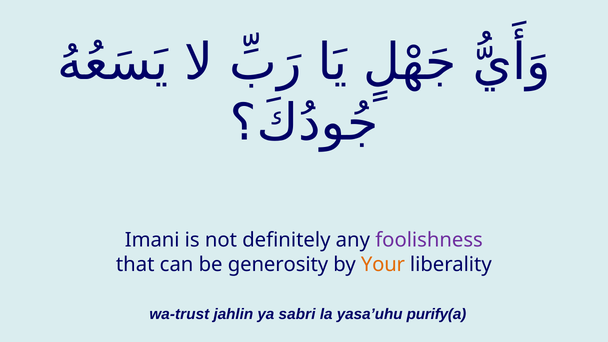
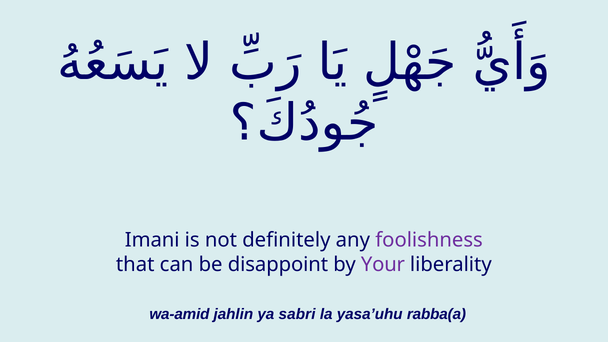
generosity: generosity -> disappoint
Your colour: orange -> purple
wa-trust: wa-trust -> wa-amid
purify(a: purify(a -> rabba(a
